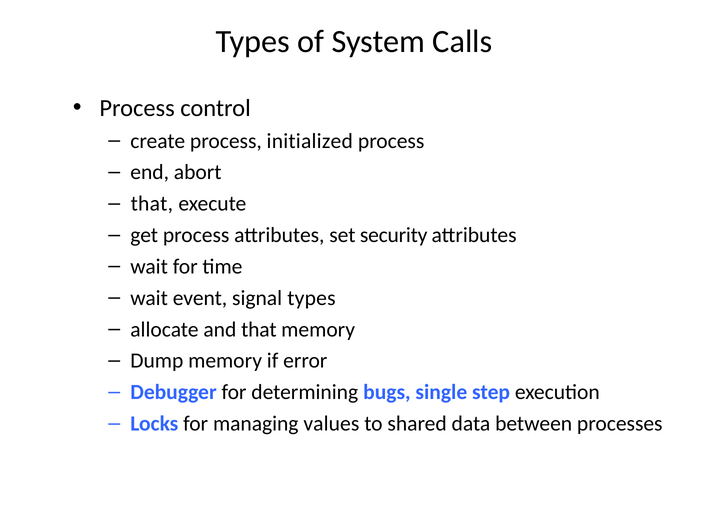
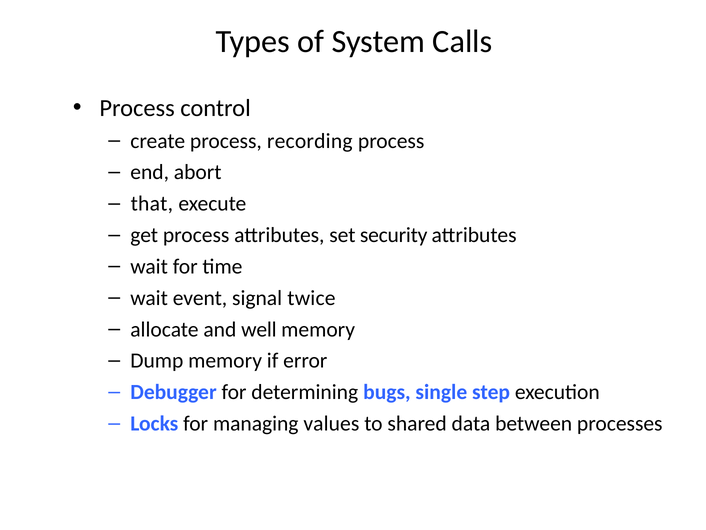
initialized: initialized -> recording
signal types: types -> twice
and that: that -> well
